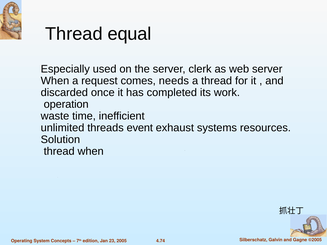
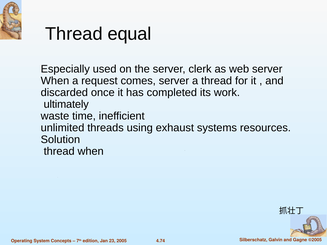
comes needs: needs -> server
operation: operation -> ultimately
event: event -> using
